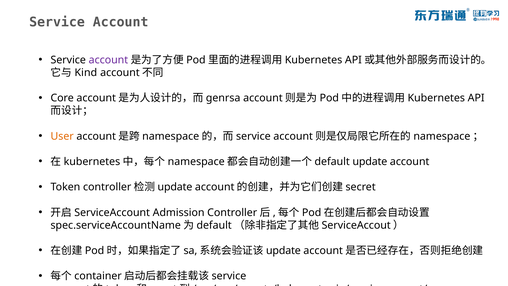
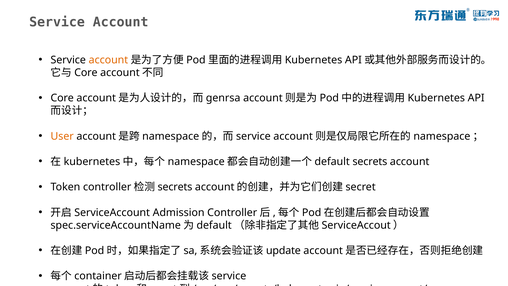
account at (108, 60) colour: purple -> orange
Kind at (86, 73): Kind -> Core
update at (370, 162): update -> secrets
update at (175, 187): update -> secrets
